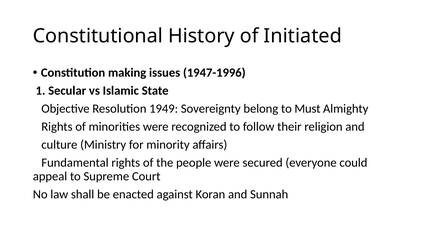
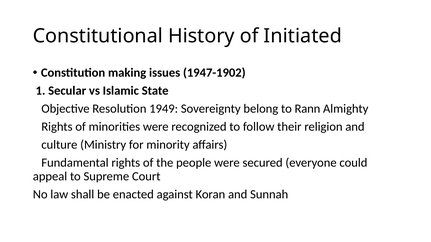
1947-1996: 1947-1996 -> 1947-1902
Must: Must -> Rann
